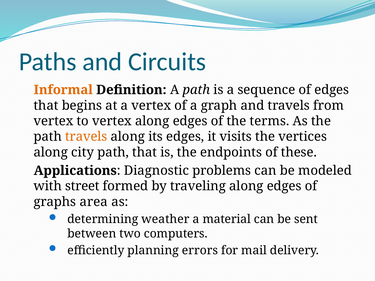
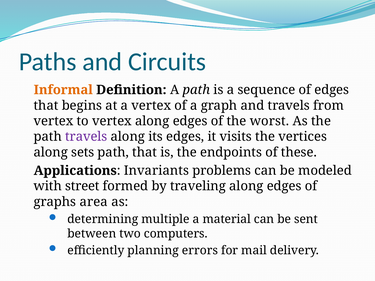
terms: terms -> worst
travels at (86, 137) colour: orange -> purple
city: city -> sets
Diagnostic: Diagnostic -> Invariants
weather: weather -> multiple
